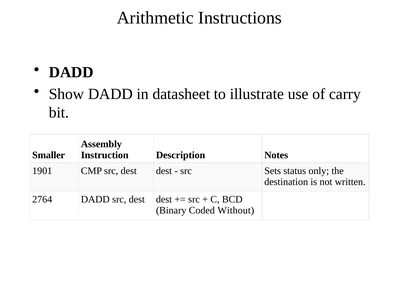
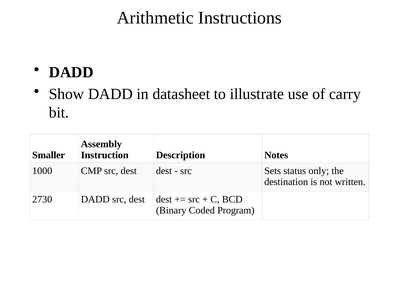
1901: 1901 -> 1000
2764: 2764 -> 2730
Without: Without -> Program
